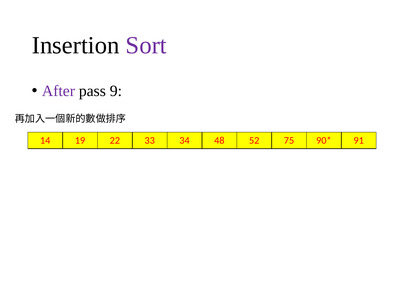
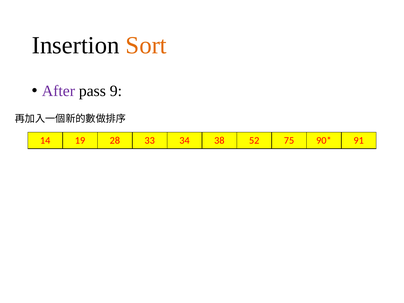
Sort colour: purple -> orange
22: 22 -> 28
48: 48 -> 38
